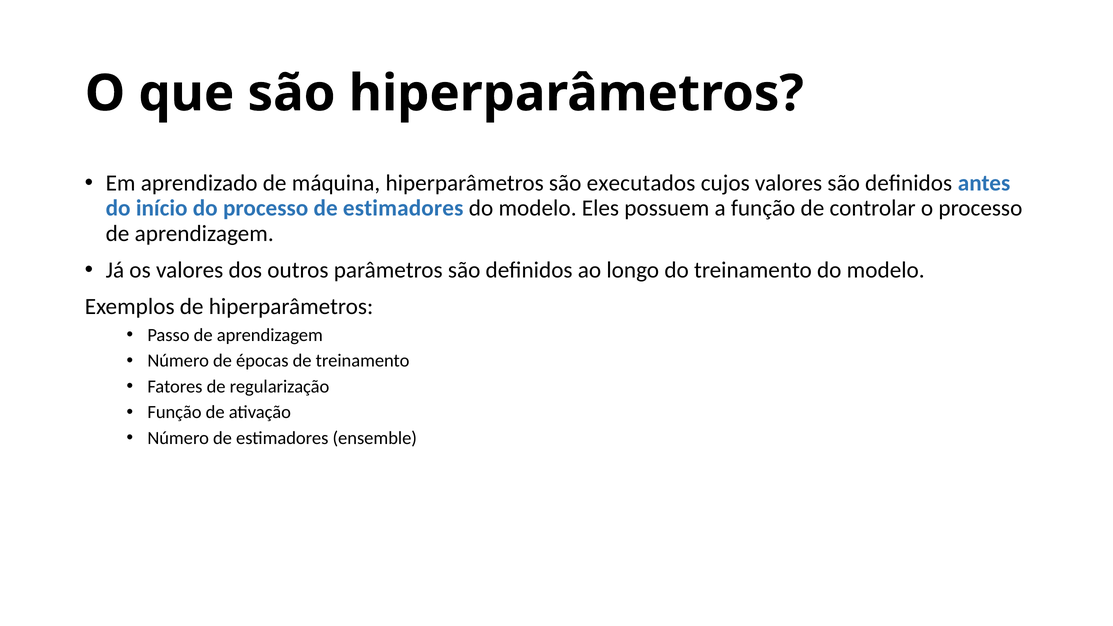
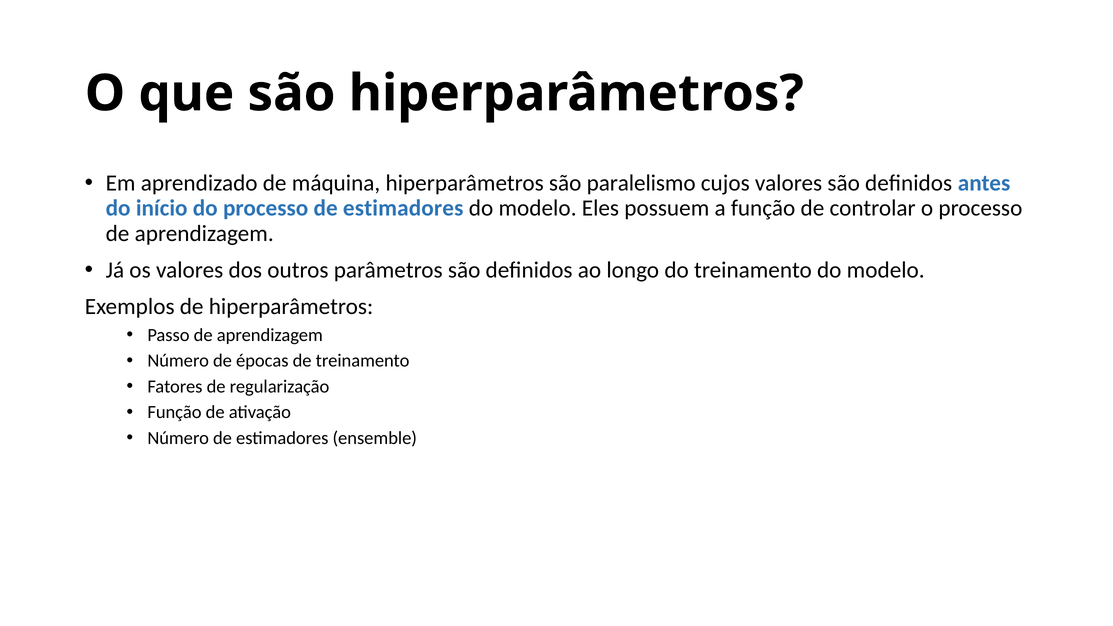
executados: executados -> paralelismo
